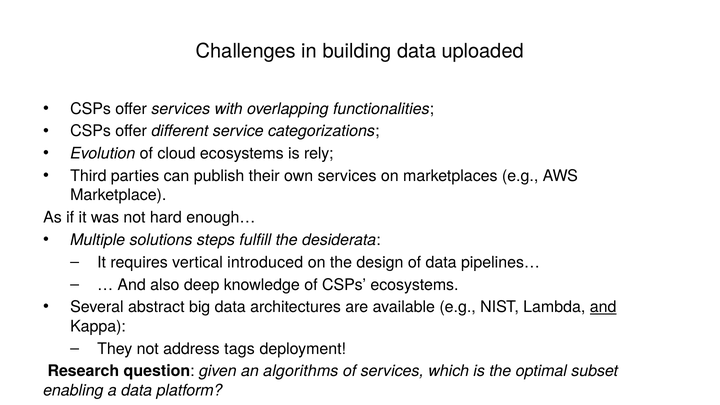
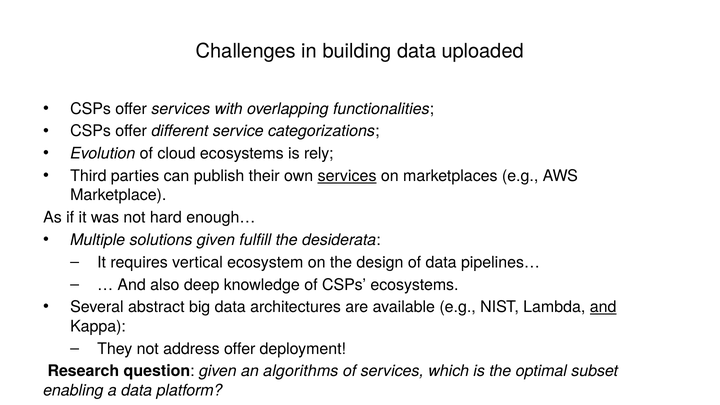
services at (347, 176) underline: none -> present
solutions steps: steps -> given
introduced: introduced -> ecosystem
address tags: tags -> offer
